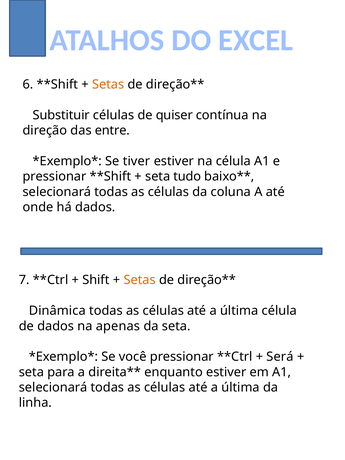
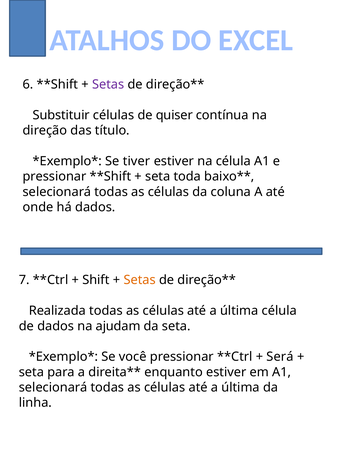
Setas at (108, 84) colour: orange -> purple
entre: entre -> título
tudo: tudo -> toda
Dinâmica: Dinâmica -> Realizada
apenas: apenas -> ajudam
